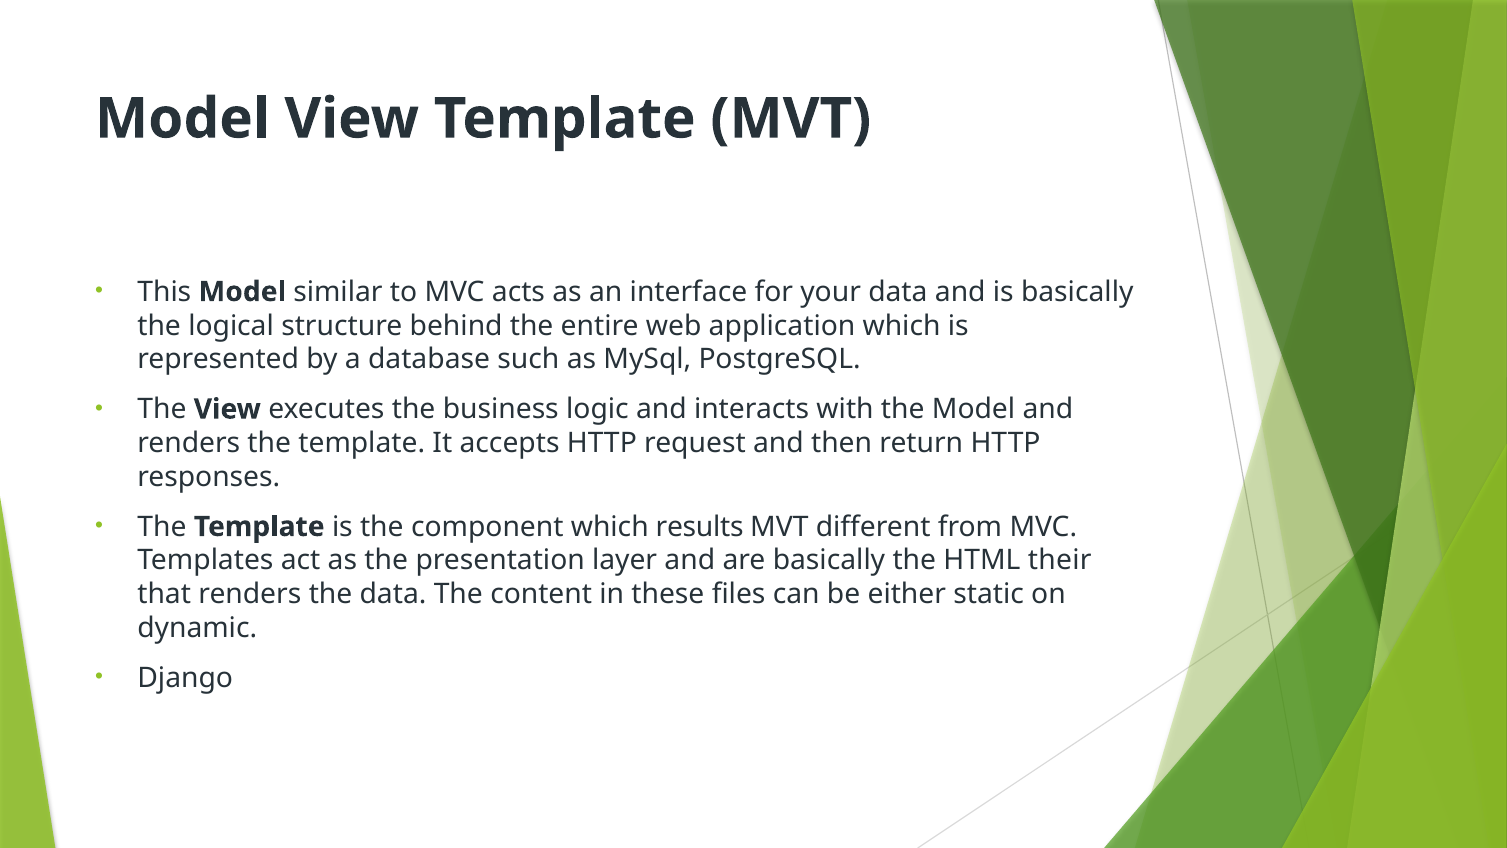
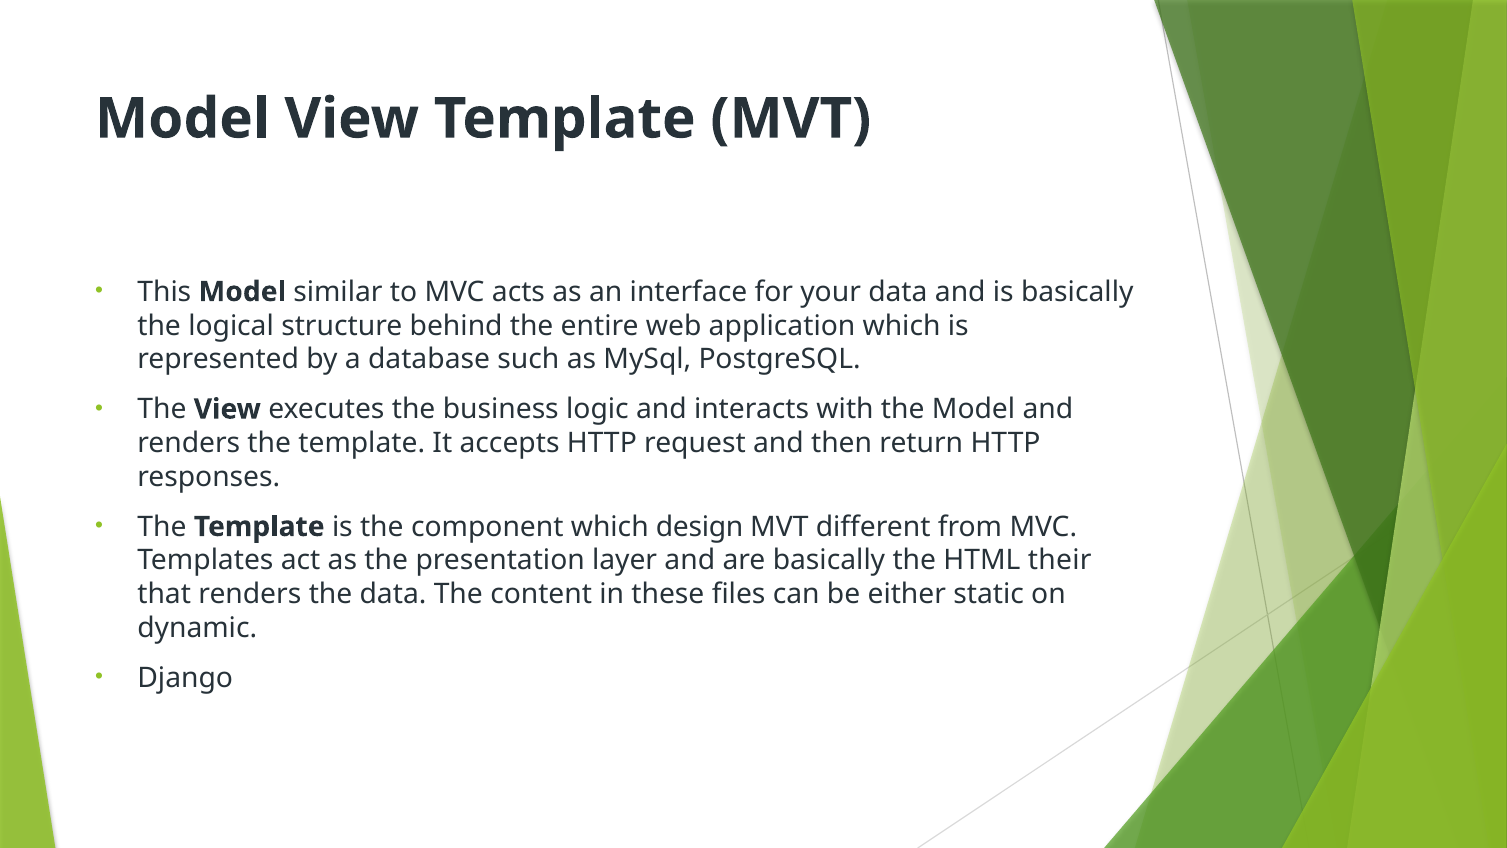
results: results -> design
